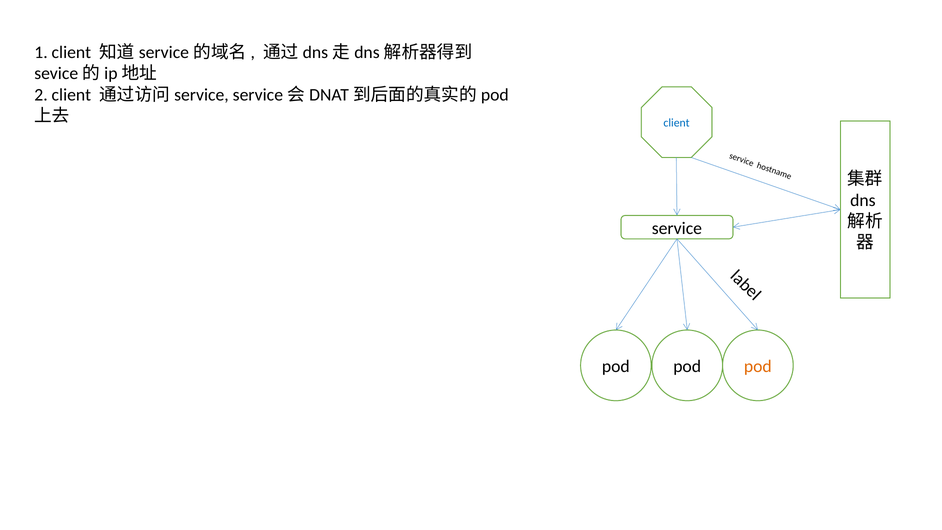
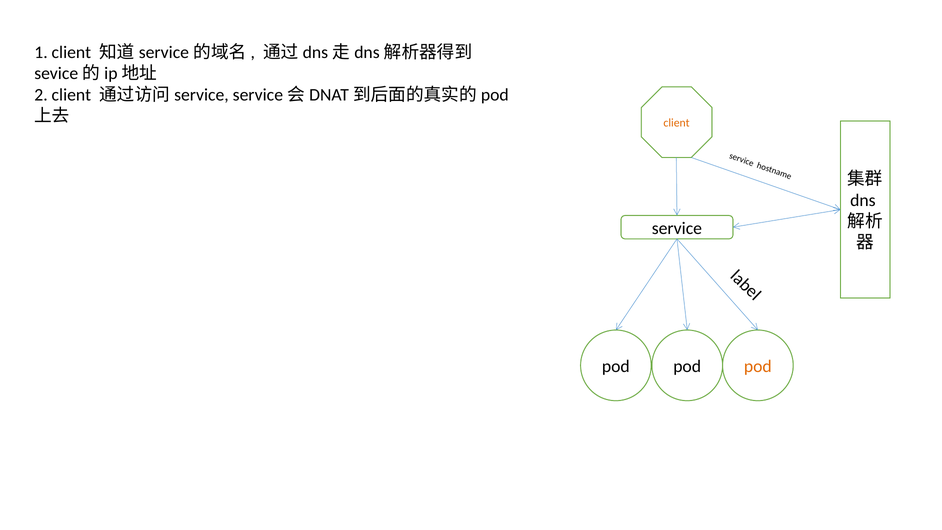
client at (677, 123) colour: blue -> orange
